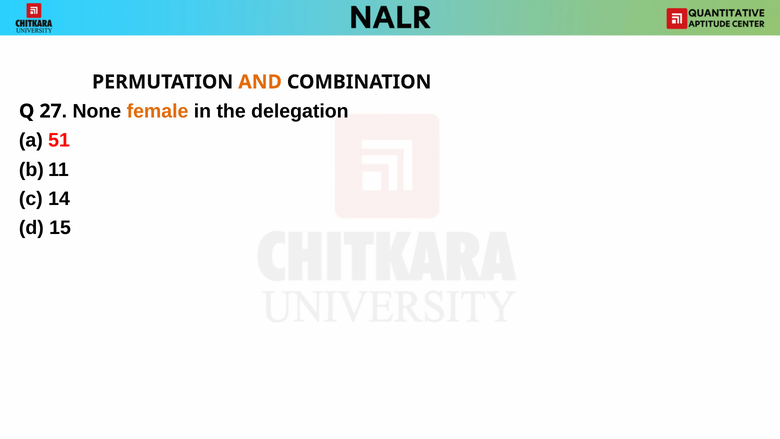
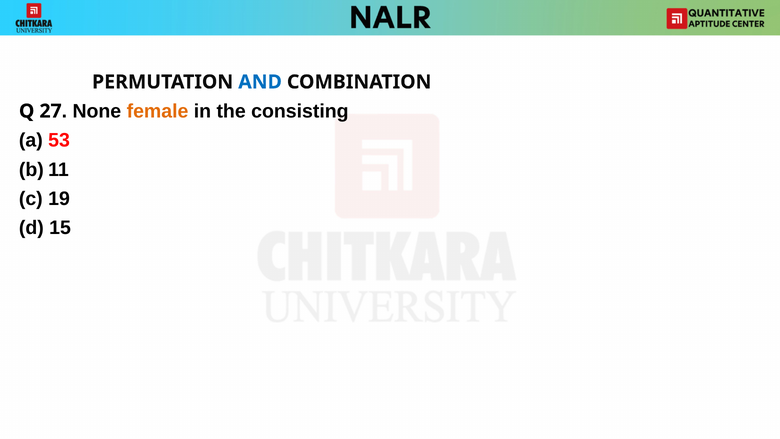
AND colour: orange -> blue
delegation: delegation -> consisting
51: 51 -> 53
14: 14 -> 19
